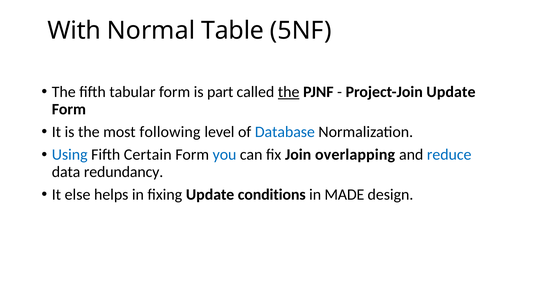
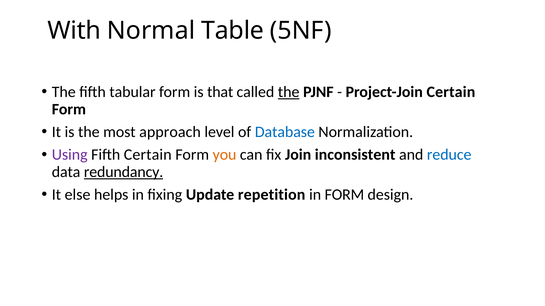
part: part -> that
Project-Join Update: Update -> Certain
following: following -> approach
Using colour: blue -> purple
you colour: blue -> orange
overlapping: overlapping -> inconsistent
redundancy underline: none -> present
conditions: conditions -> repetition
in MADE: MADE -> FORM
